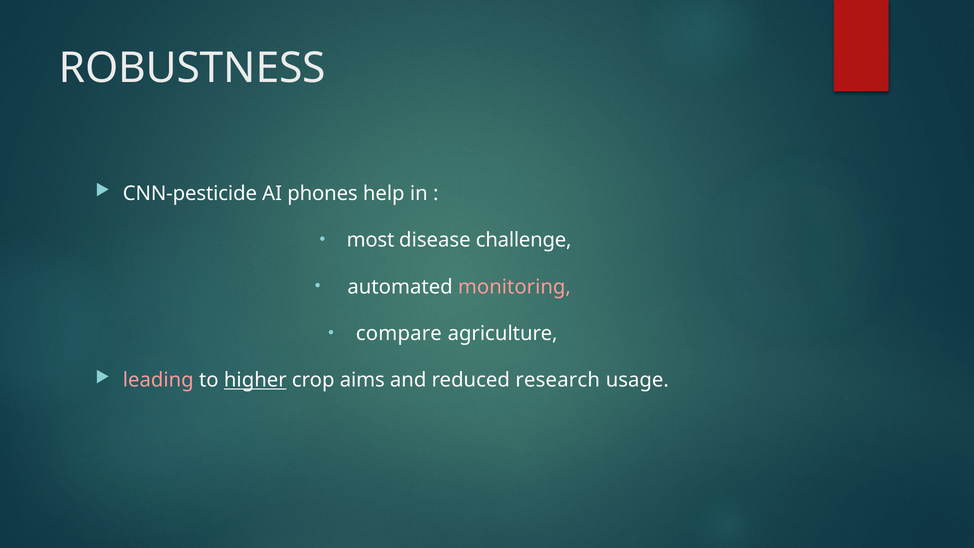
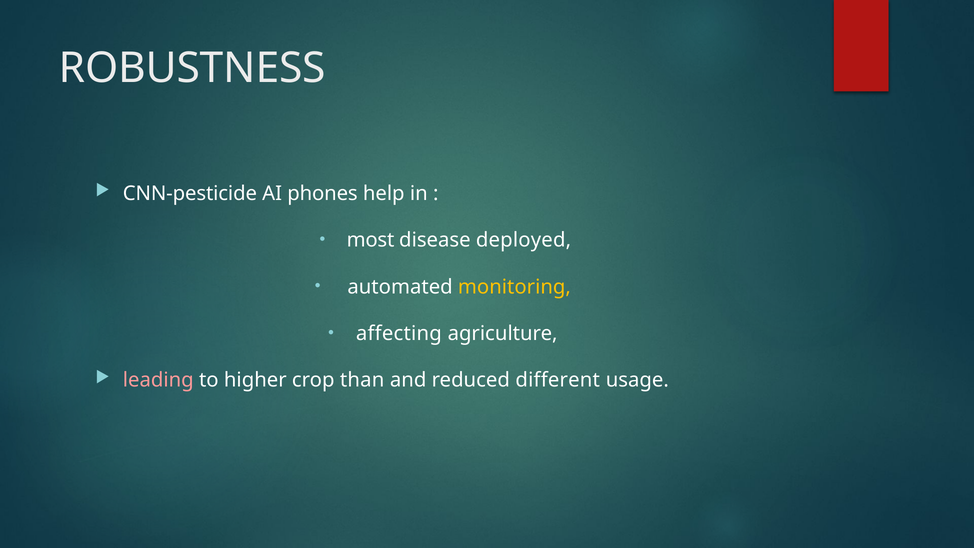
challenge: challenge -> deployed
monitoring colour: pink -> yellow
compare: compare -> affecting
higher underline: present -> none
aims: aims -> than
research: research -> different
